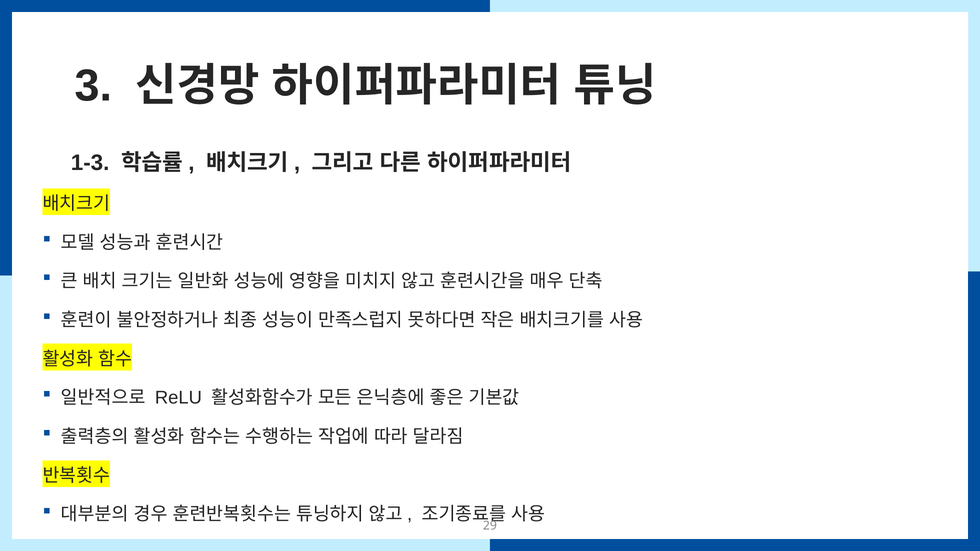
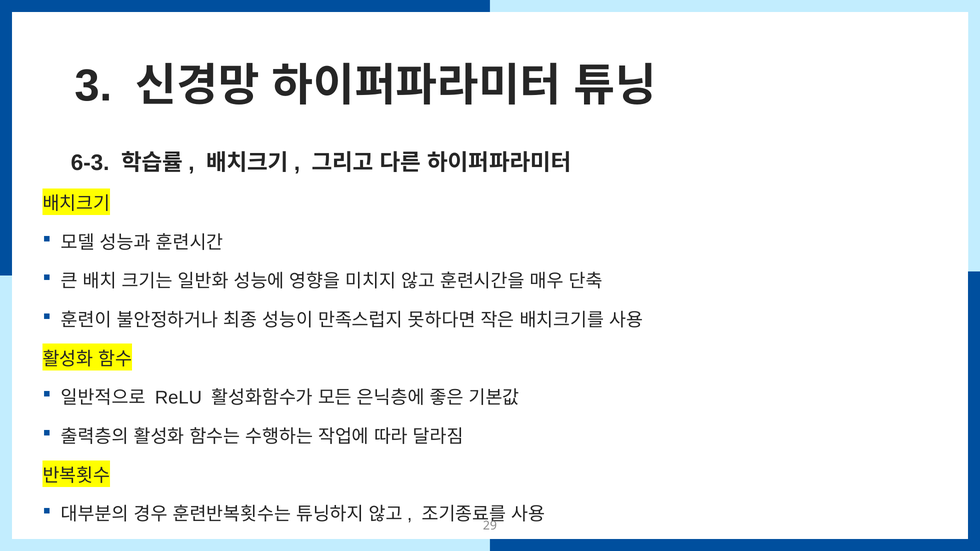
1-3: 1-3 -> 6-3
